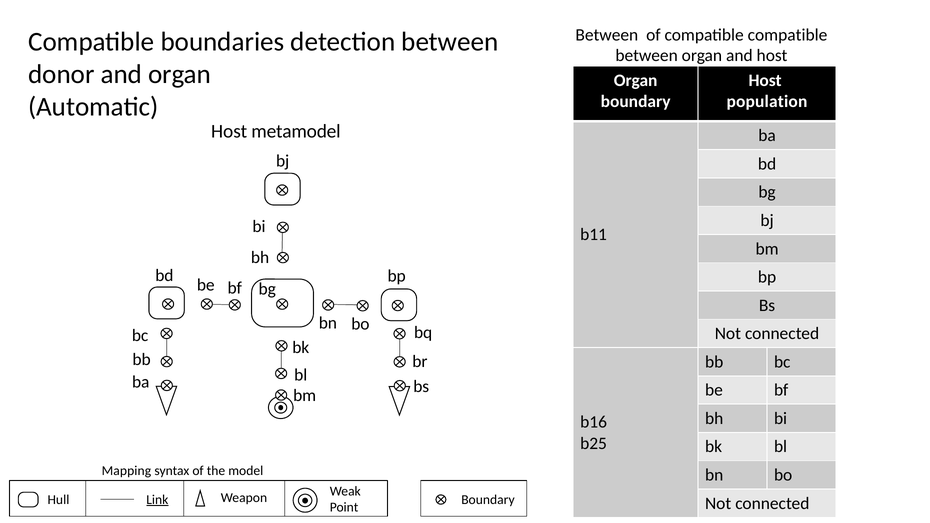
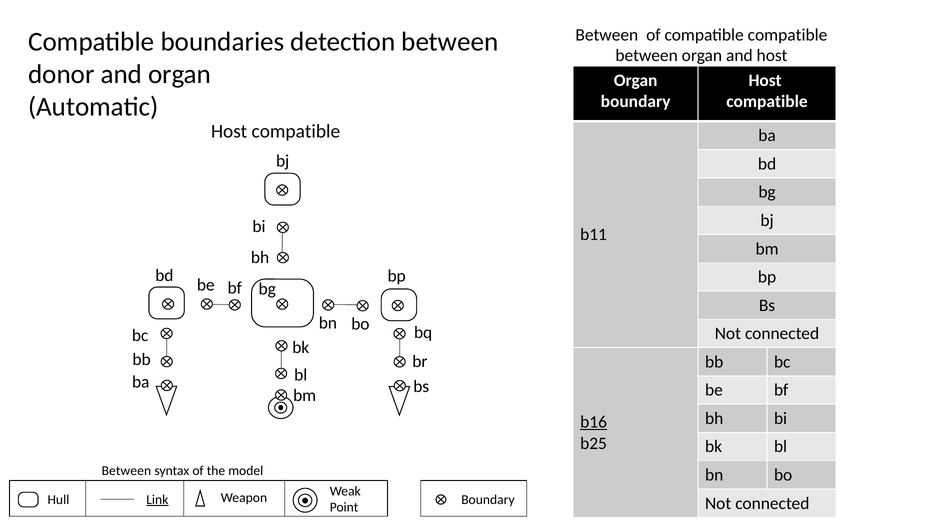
population at (767, 102): population -> compatible
metamodel at (296, 132): metamodel -> compatible
b16 underline: none -> present
Mapping at (126, 471): Mapping -> Between
